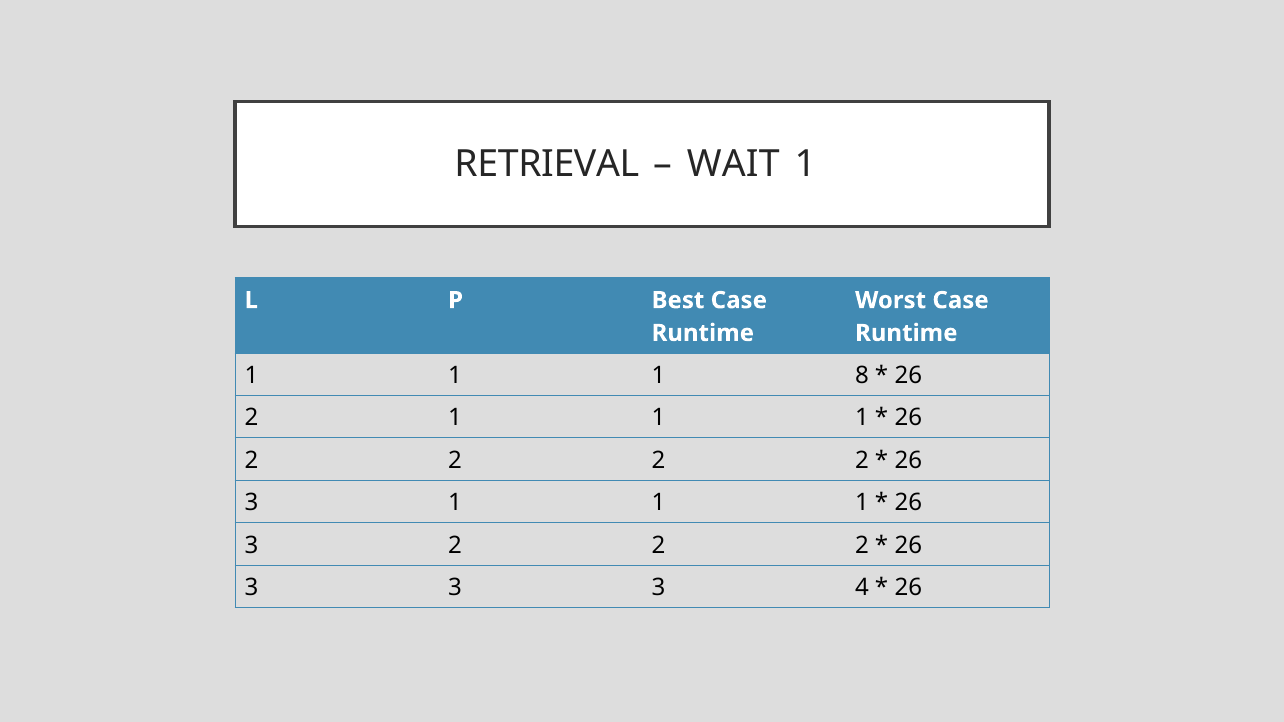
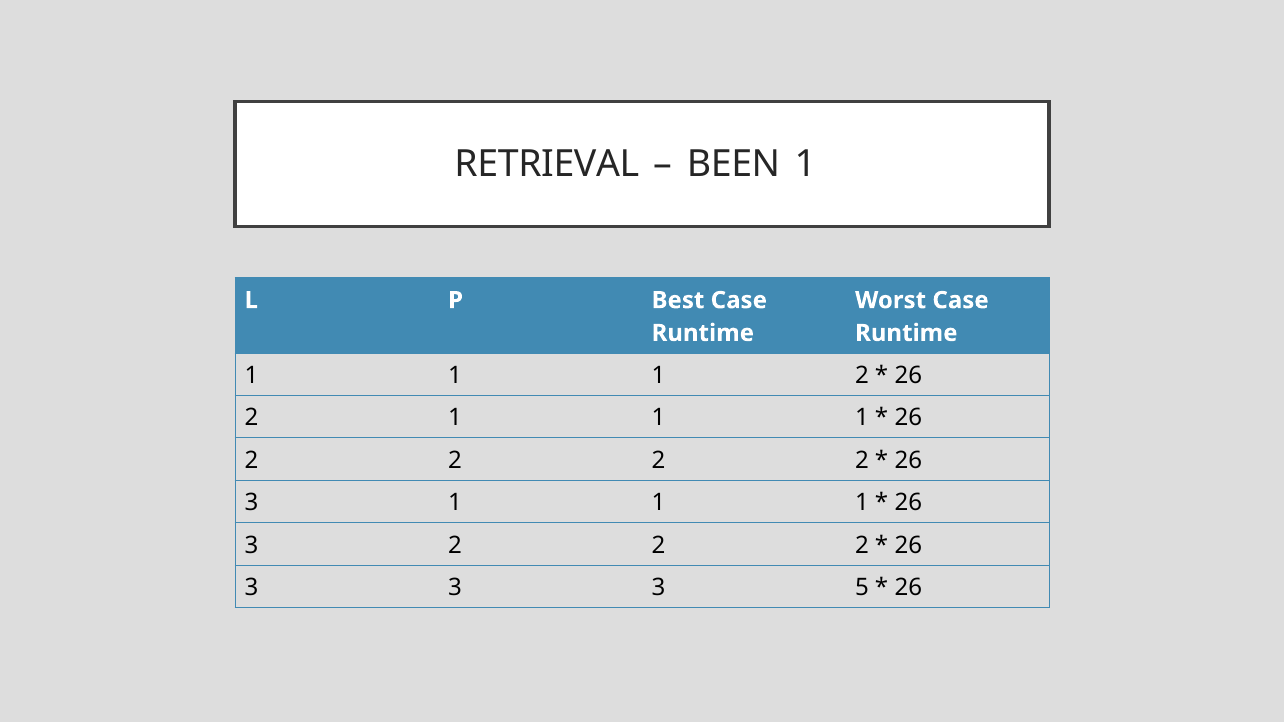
WAIT: WAIT -> BEEN
1 8: 8 -> 2
4: 4 -> 5
